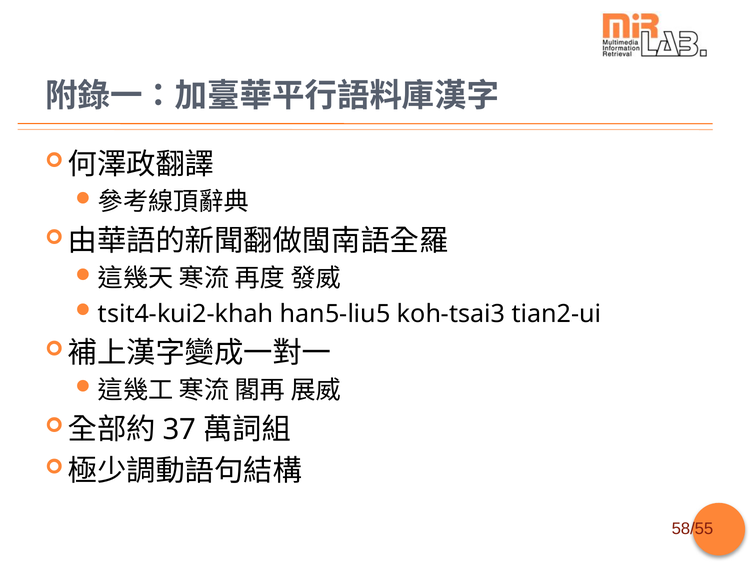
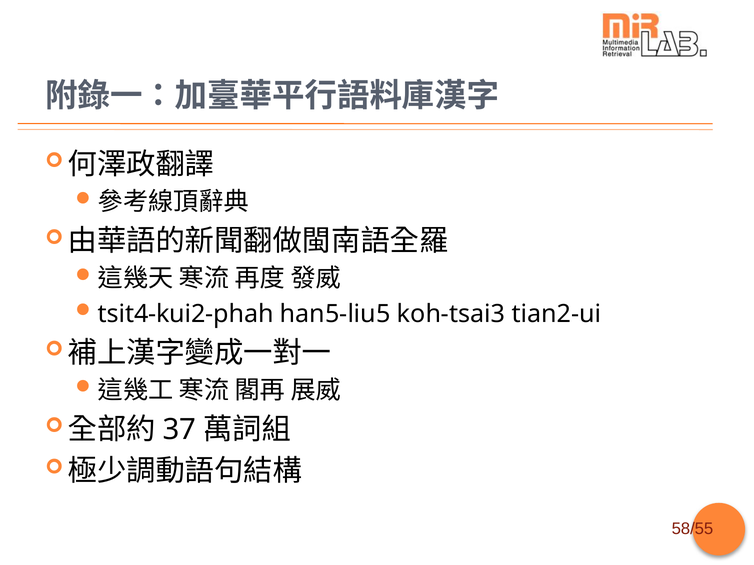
tsit4-kui2-khah: tsit4-kui2-khah -> tsit4-kui2-phah
